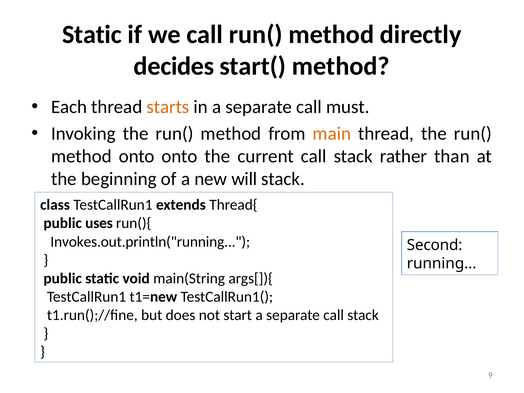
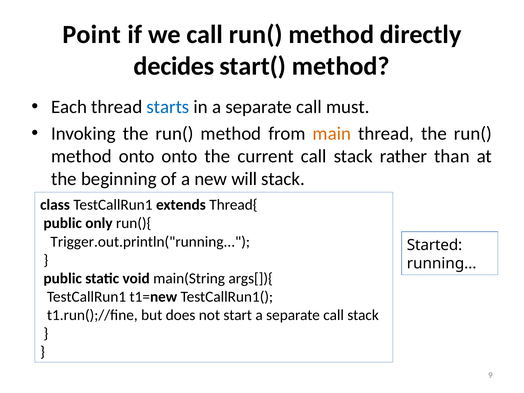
Static at (92, 35): Static -> Point
starts colour: orange -> blue
uses: uses -> only
Invokes.out.println("running: Invokes.out.println("running -> Trigger.out.println("running
Second: Second -> Started
